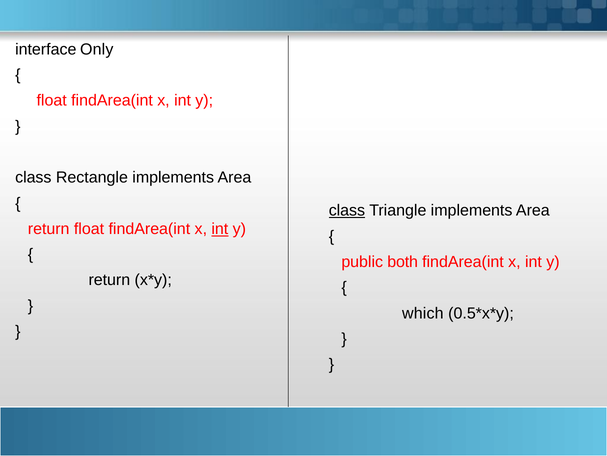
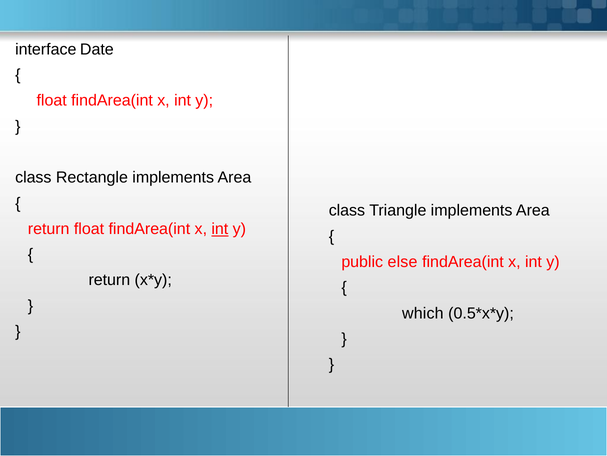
Only: Only -> Date
class at (347, 210) underline: present -> none
both: both -> else
